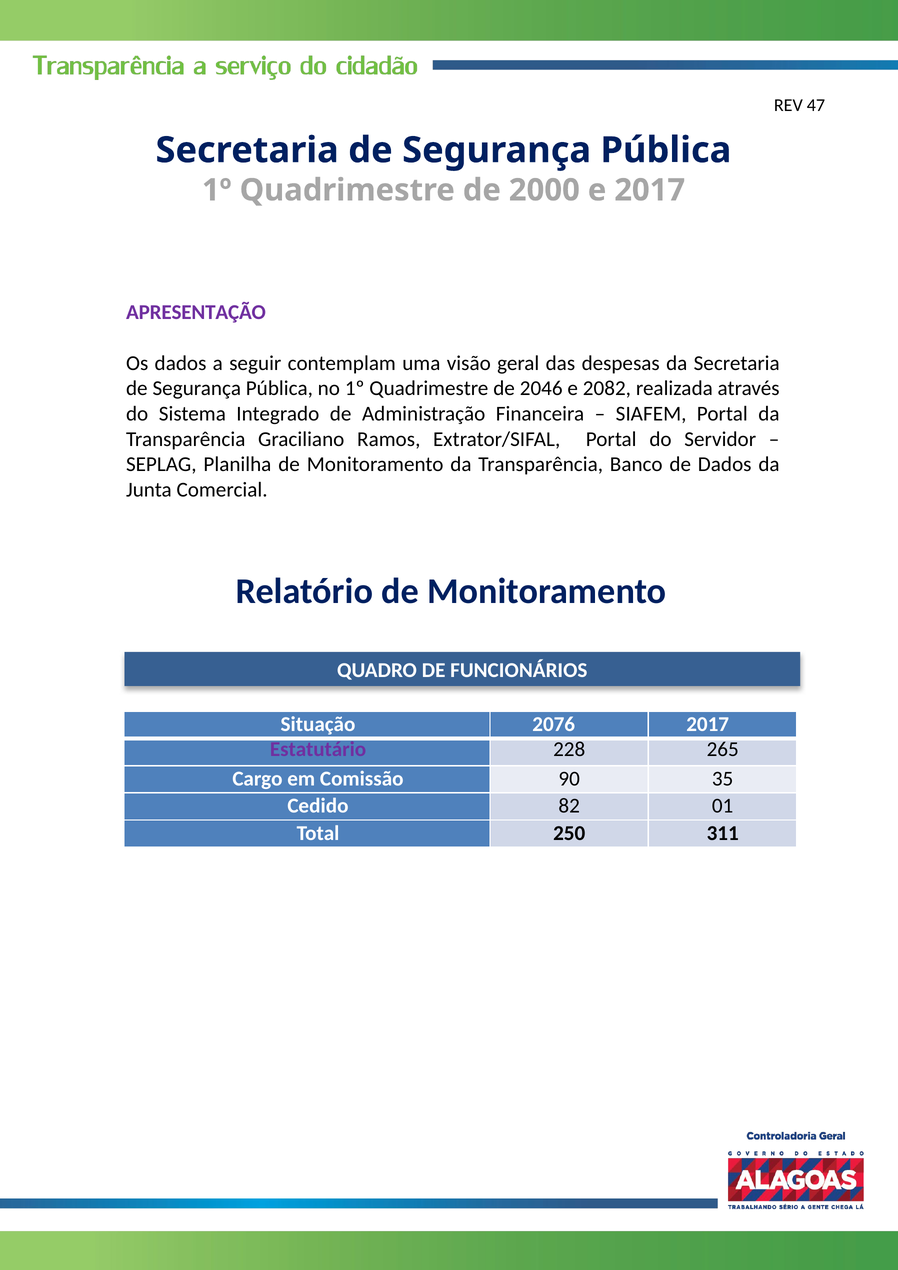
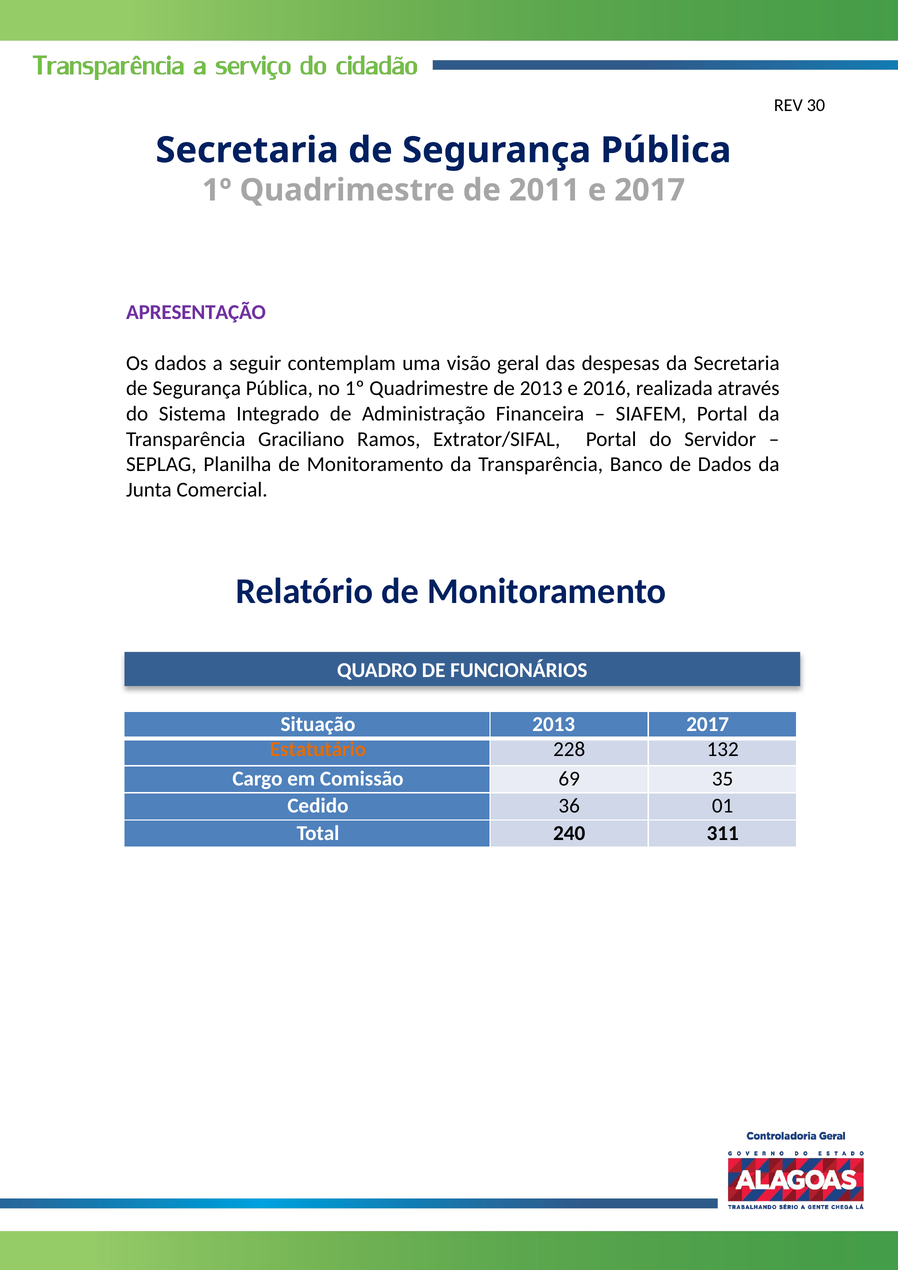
47: 47 -> 30
2000: 2000 -> 2011
de 2046: 2046 -> 2013
2082: 2082 -> 2016
Situação 2076: 2076 -> 2013
Estatutário colour: purple -> orange
265: 265 -> 132
90: 90 -> 69
82: 82 -> 36
250: 250 -> 240
